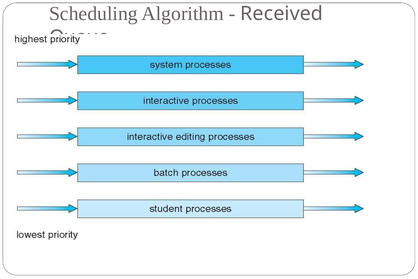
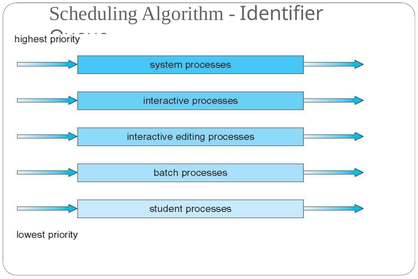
Received: Received -> Identifier
